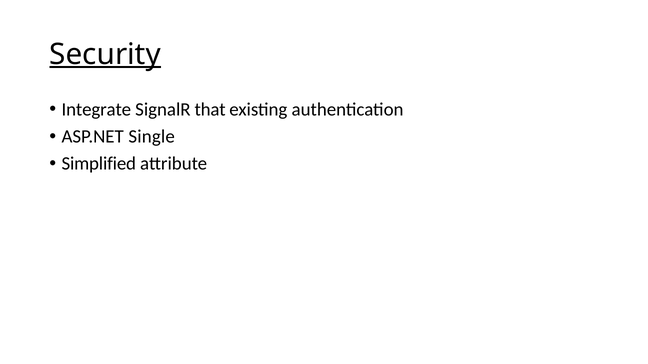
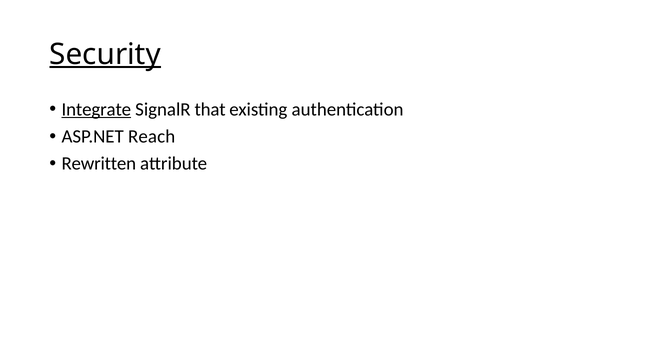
Integrate underline: none -> present
Single: Single -> Reach
Simplified: Simplified -> Rewritten
